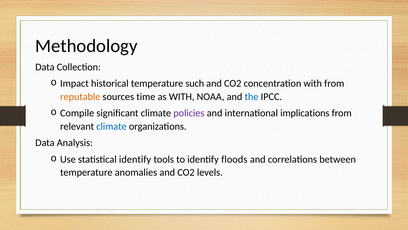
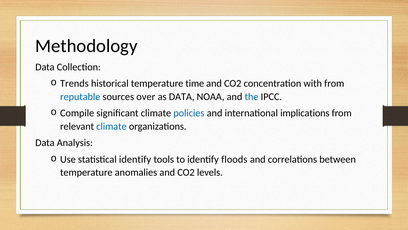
Impact: Impact -> Trends
such: such -> time
reputable colour: orange -> blue
time: time -> over
as WITH: WITH -> DATA
policies colour: purple -> blue
